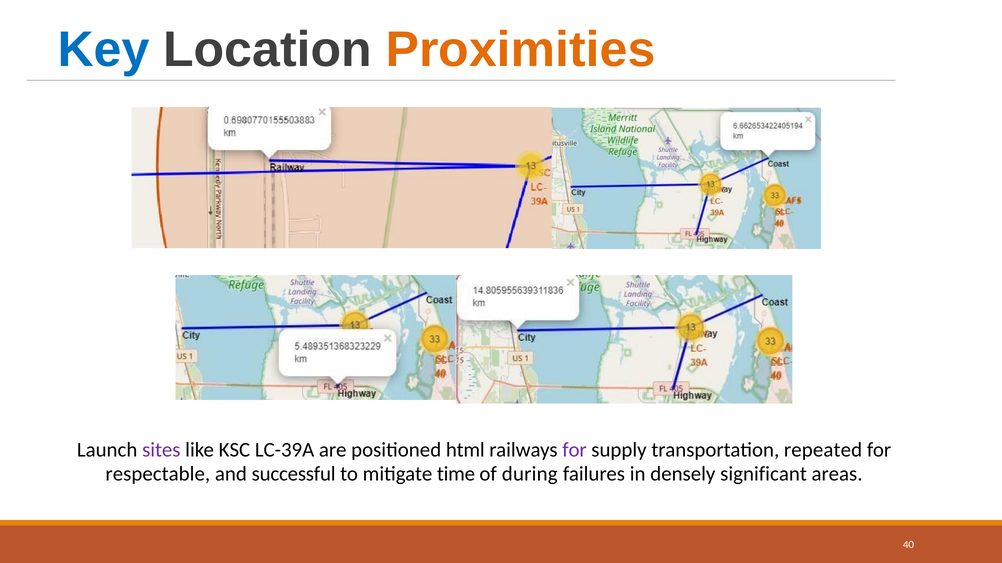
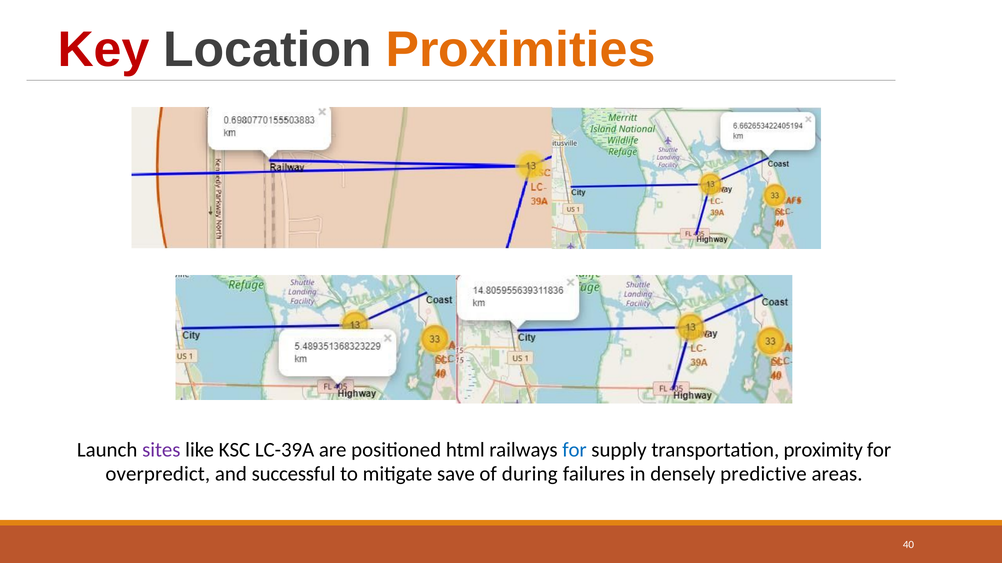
Key colour: blue -> red
for at (575, 450) colour: purple -> blue
repeated: repeated -> proximity
respectable: respectable -> overpredict
time: time -> save
significant: significant -> predictive
